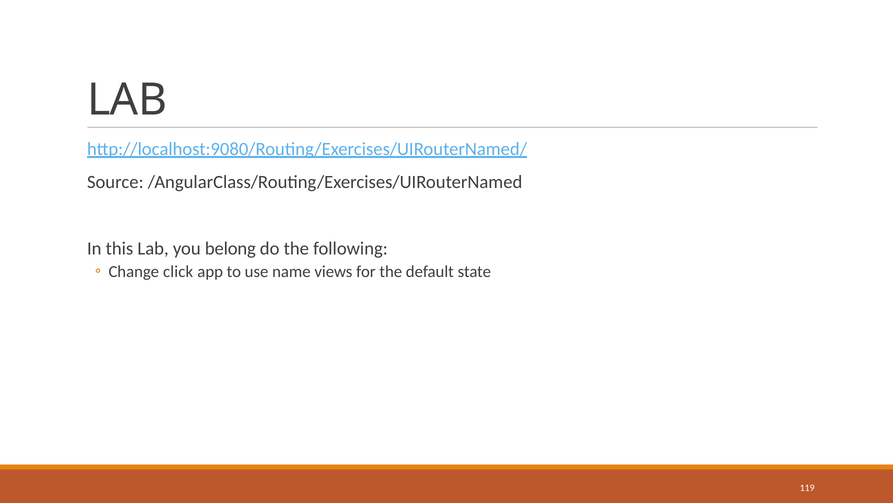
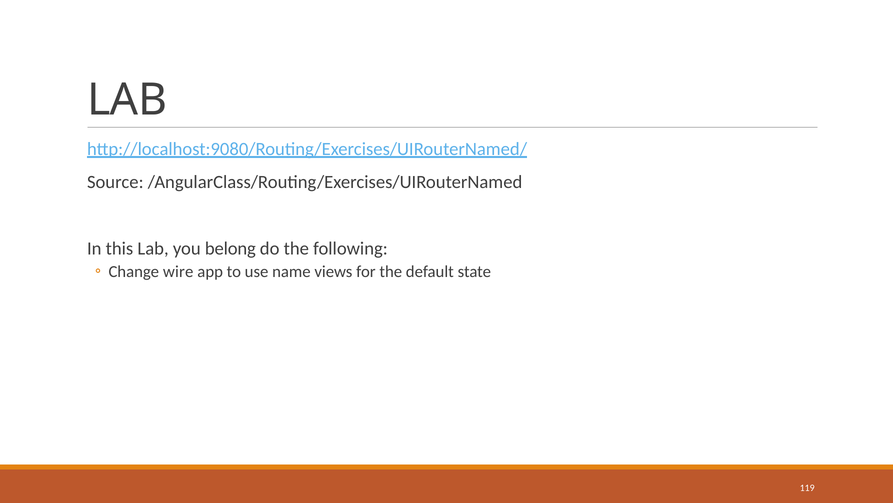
click: click -> wire
